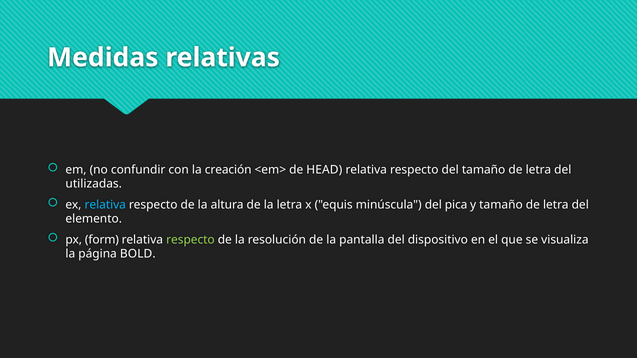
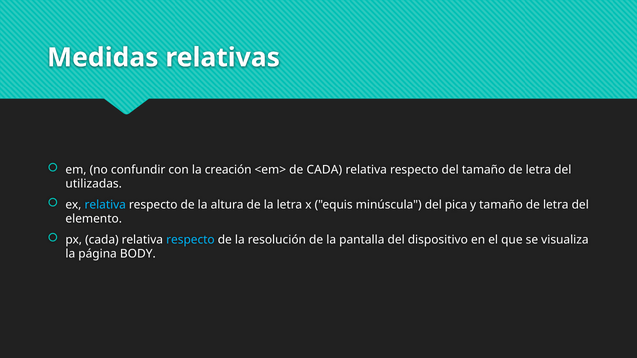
de HEAD: HEAD -> CADA
px form: form -> cada
respecto at (190, 240) colour: light green -> light blue
BOLD: BOLD -> BODY
